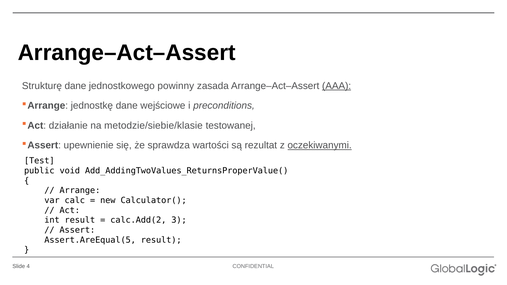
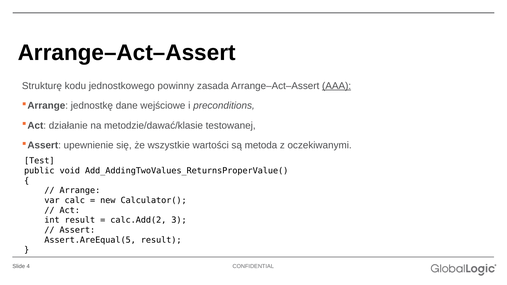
Strukturę dane: dane -> kodu
metodzie/siebie/klasie: metodzie/siebie/klasie -> metodzie/dawać/klasie
sprawdza: sprawdza -> wszystkie
rezultat: rezultat -> metoda
oczekiwanymi underline: present -> none
